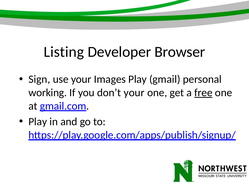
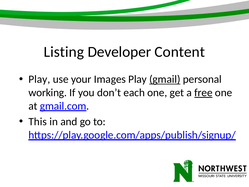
Browser: Browser -> Content
Sign at (39, 79): Sign -> Play
gmail underline: none -> present
don’t your: your -> each
Play at (38, 122): Play -> This
